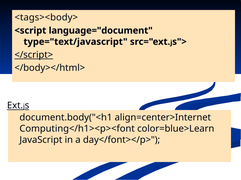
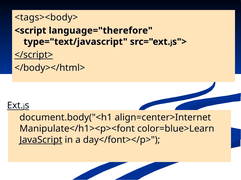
language="document: language="document -> language="therefore
Computing</h1><p><font: Computing</h1><p><font -> Manipulate</h1><p><font
JavaScript underline: none -> present
